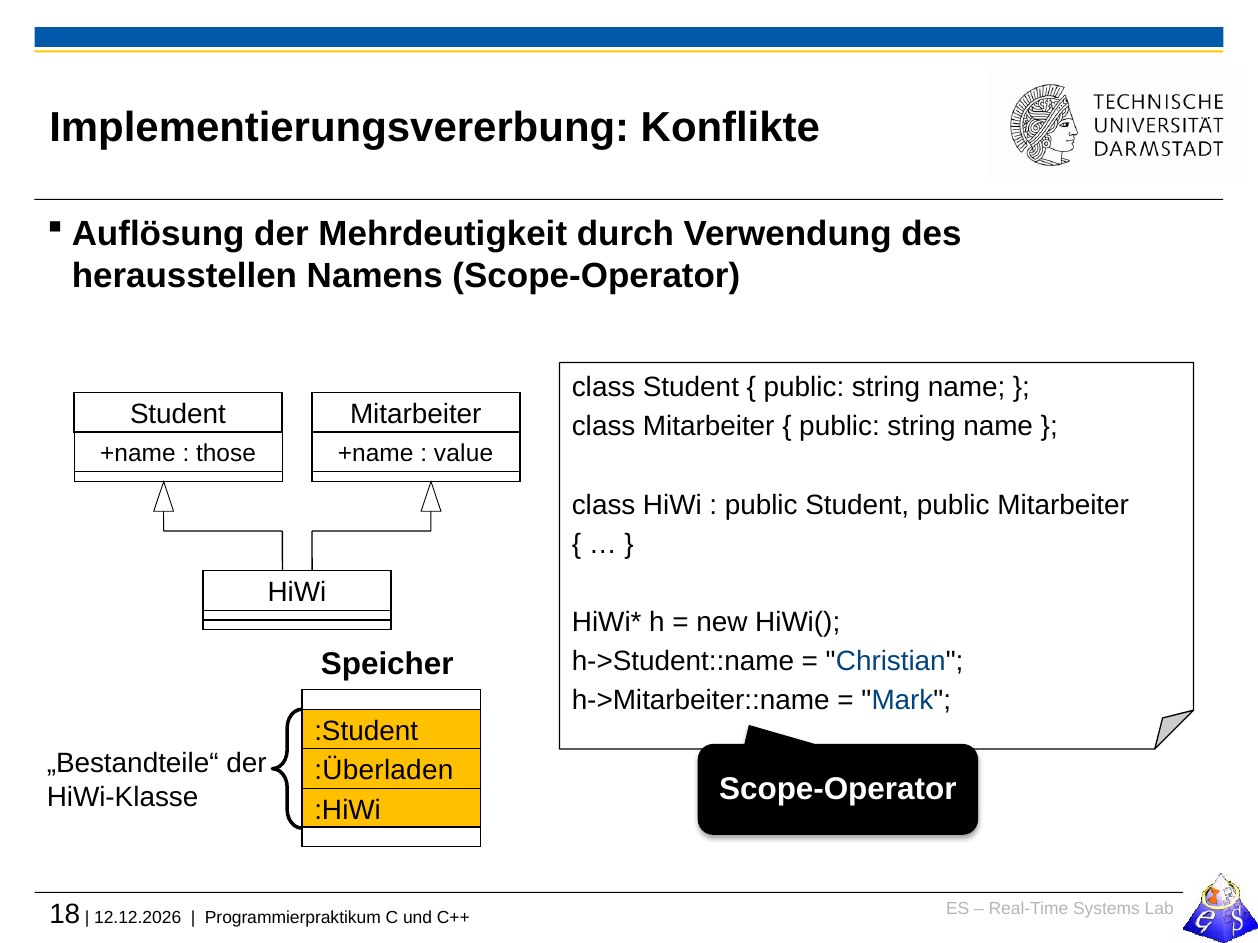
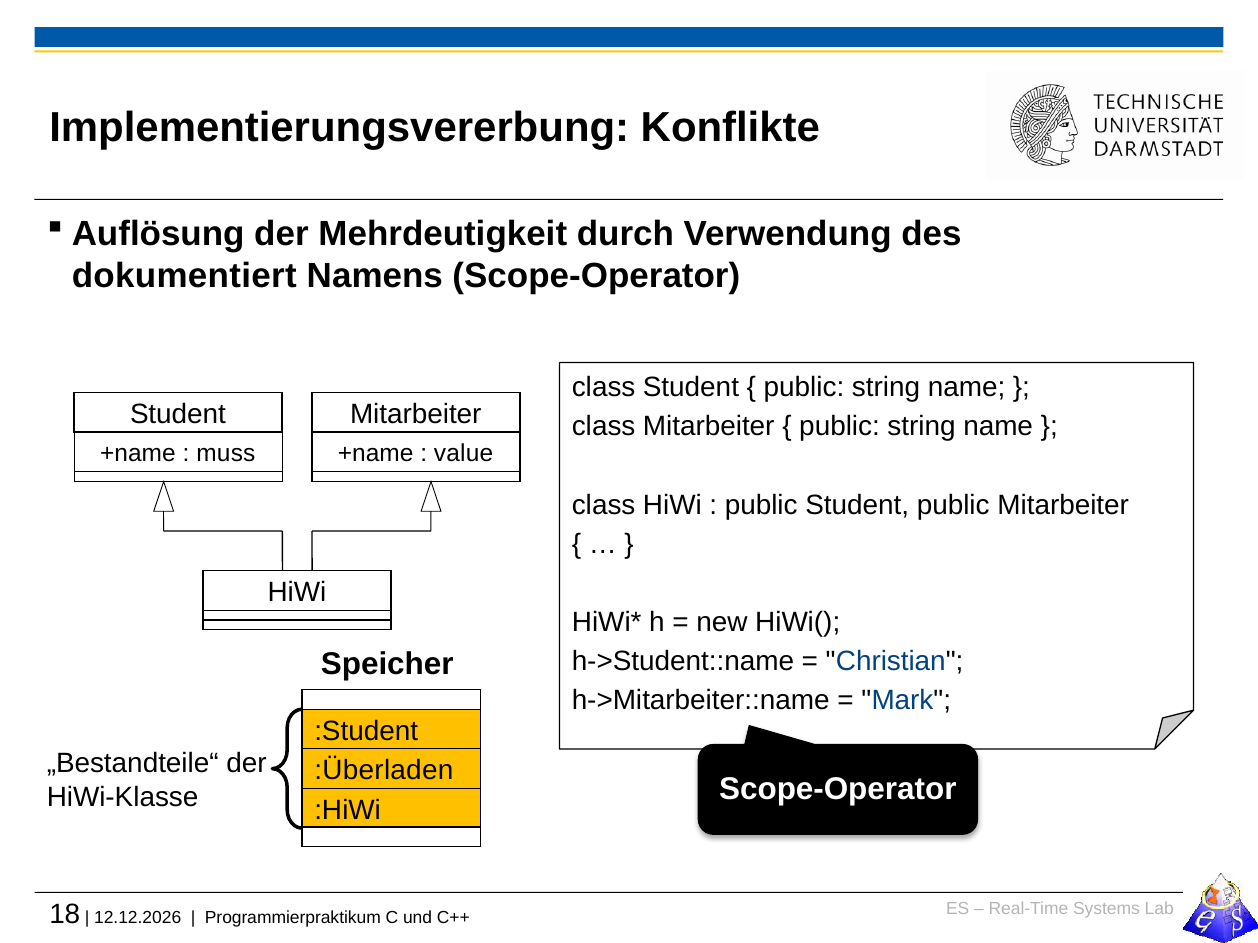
herausstellen: herausstellen -> dokumentiert
those: those -> muss
